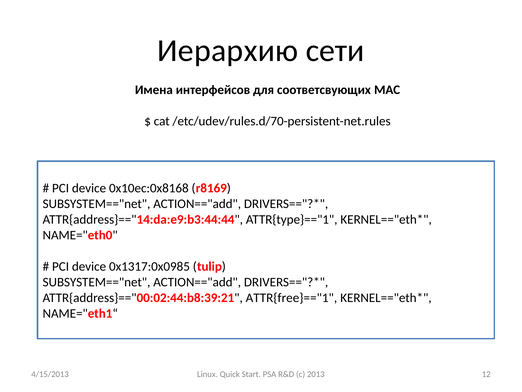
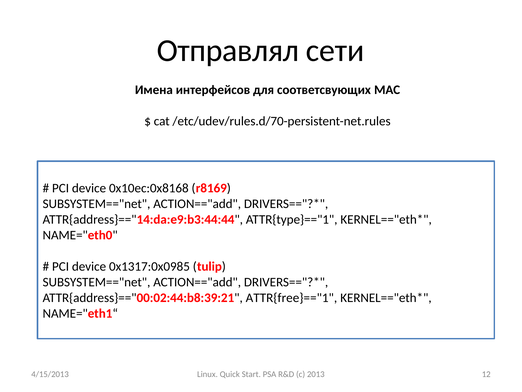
Иерархию: Иерархию -> Отправлял
